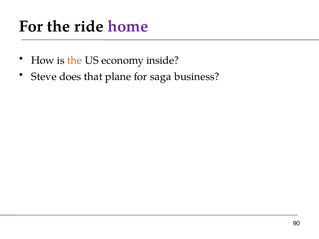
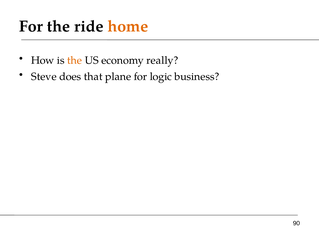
home colour: purple -> orange
inside: inside -> really
saga: saga -> logic
